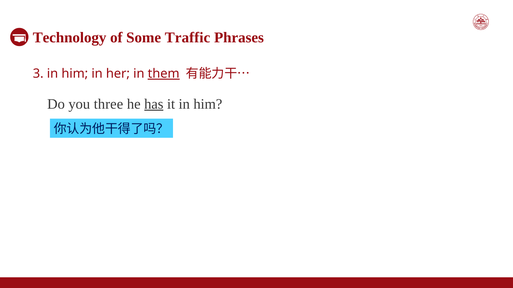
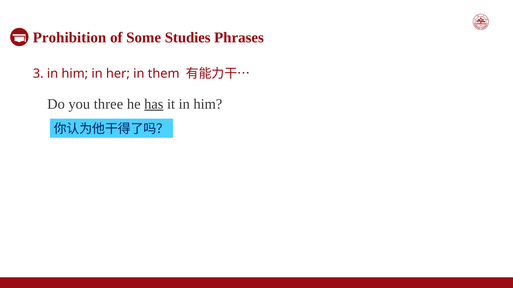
Technology: Technology -> Prohibition
Traffic: Traffic -> Studies
them underline: present -> none
